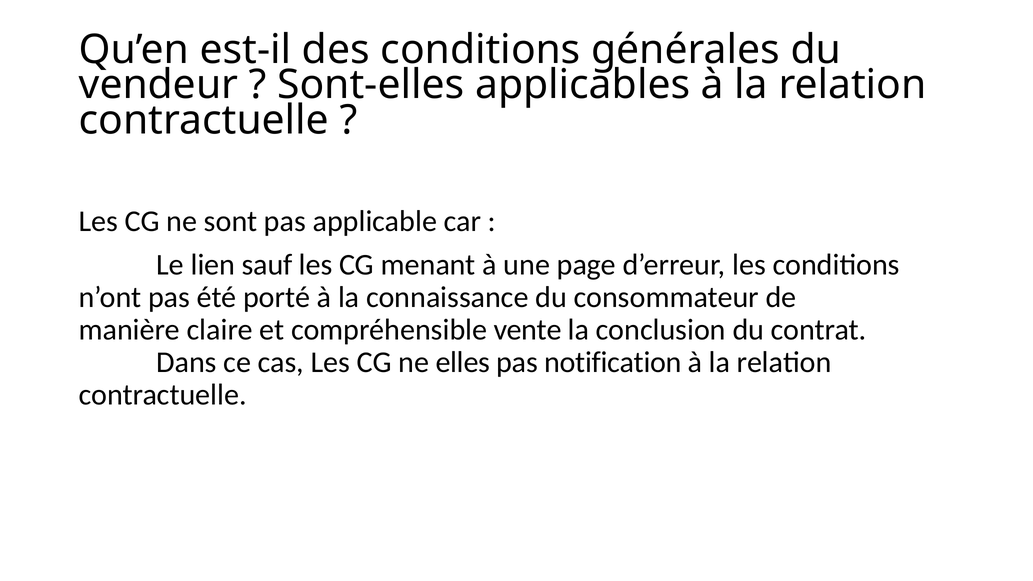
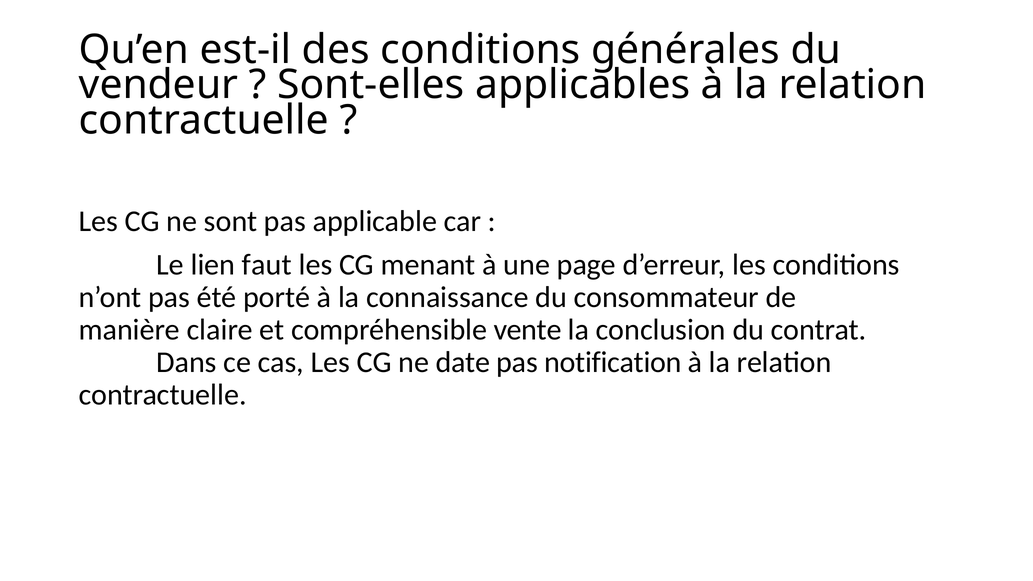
sauf: sauf -> faut
elles: elles -> date
